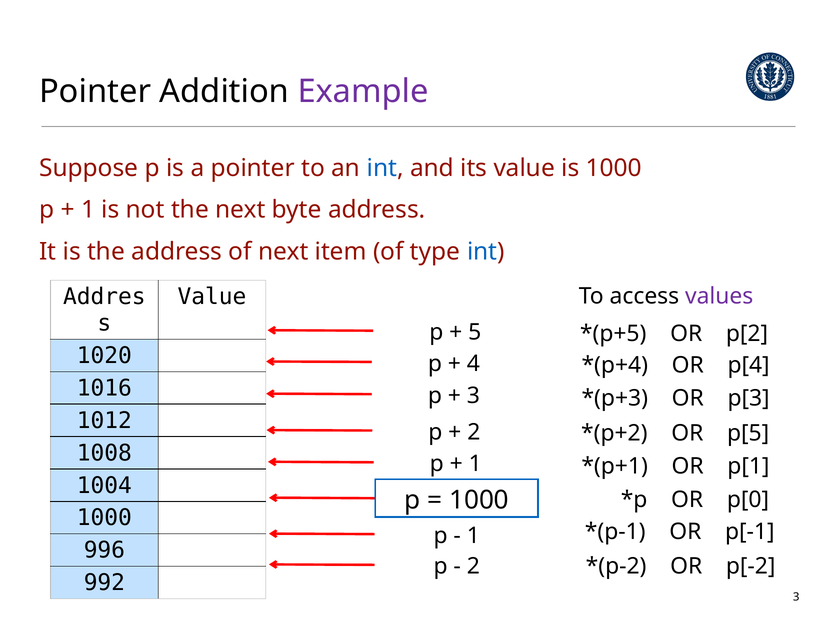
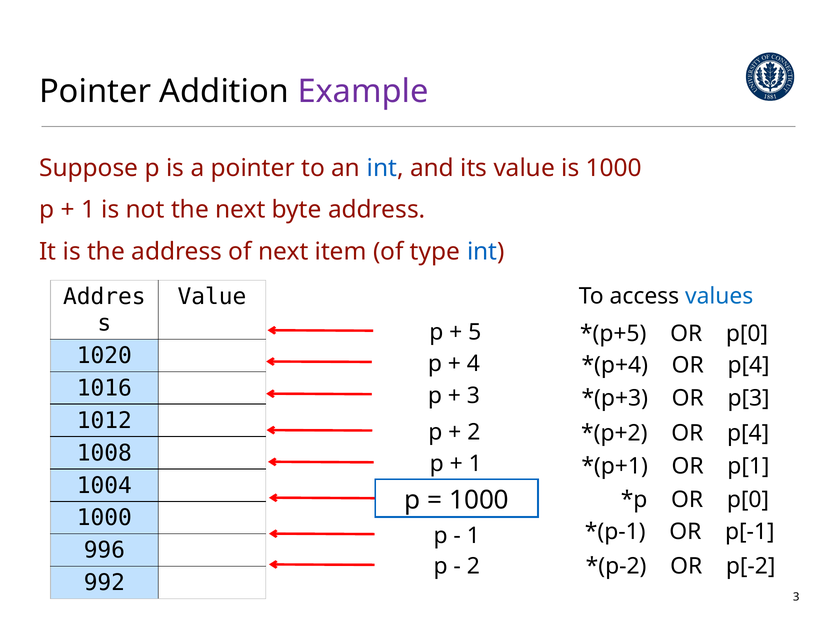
values colour: purple -> blue
p[2 at (747, 334): p[2 -> p[0
p[5 at (748, 434): p[5 -> p[4
